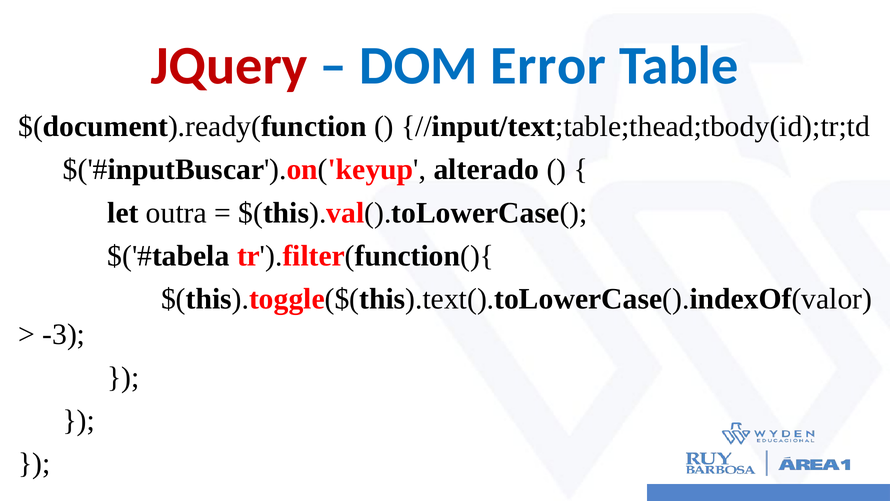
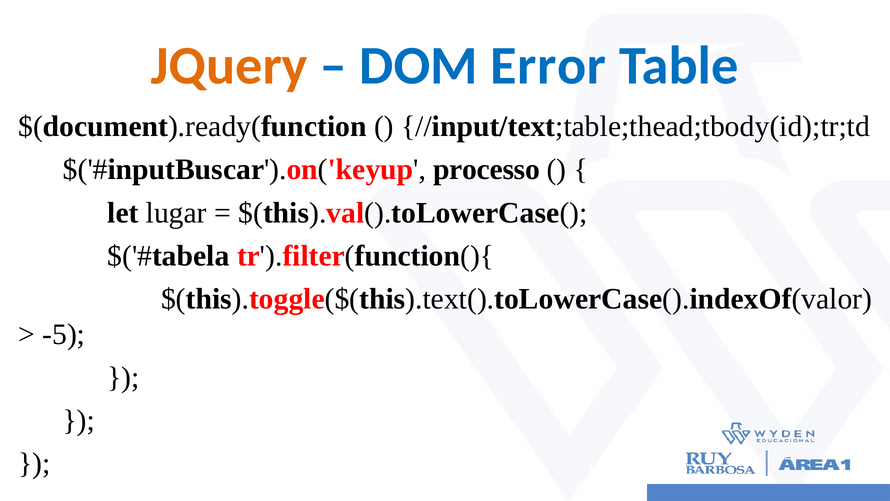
JQuery colour: red -> orange
alterado: alterado -> processo
outra: outra -> lugar
-3: -3 -> -5
